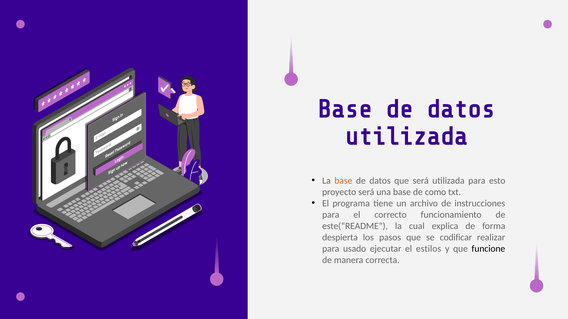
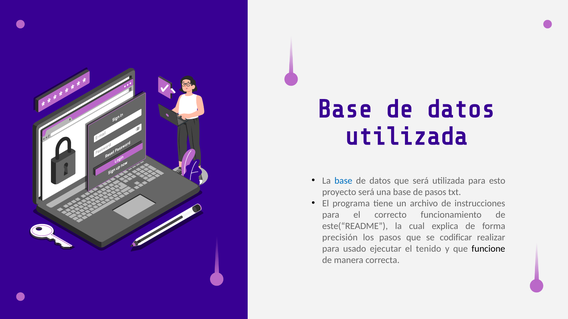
base at (343, 181) colour: orange -> blue
de como: como -> pasos
despierta: despierta -> precisión
estilos: estilos -> tenido
